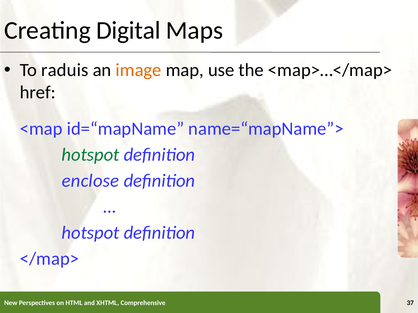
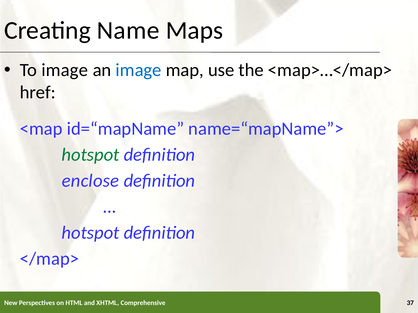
Digital: Digital -> Name
To raduis: raduis -> image
image at (139, 70) colour: orange -> blue
